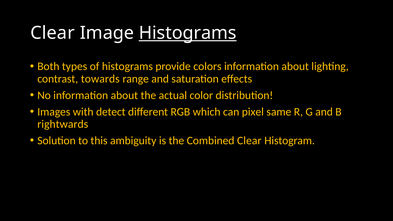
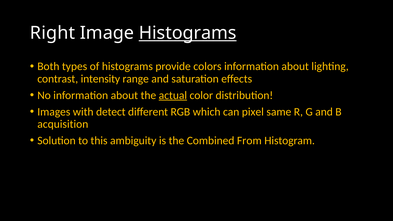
Clear at (52, 33): Clear -> Right
towards: towards -> intensity
actual underline: none -> present
rightwards: rightwards -> acquisition
Combined Clear: Clear -> From
